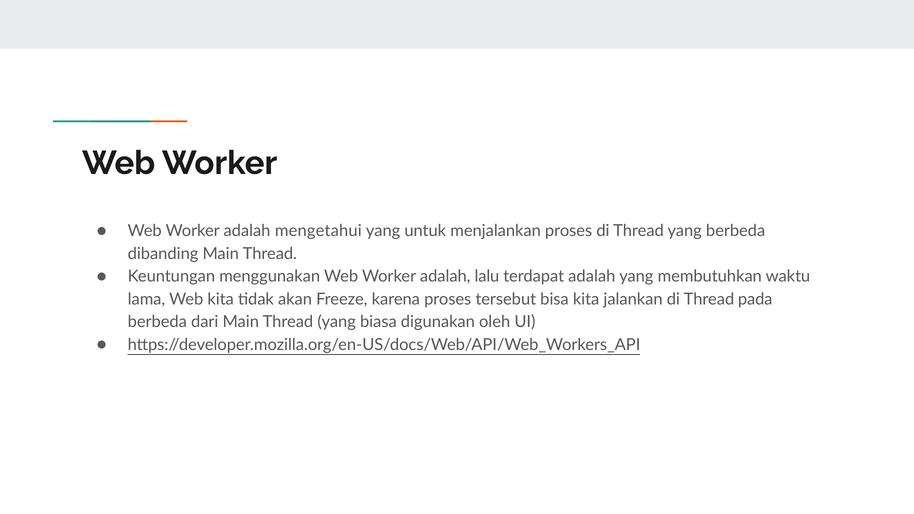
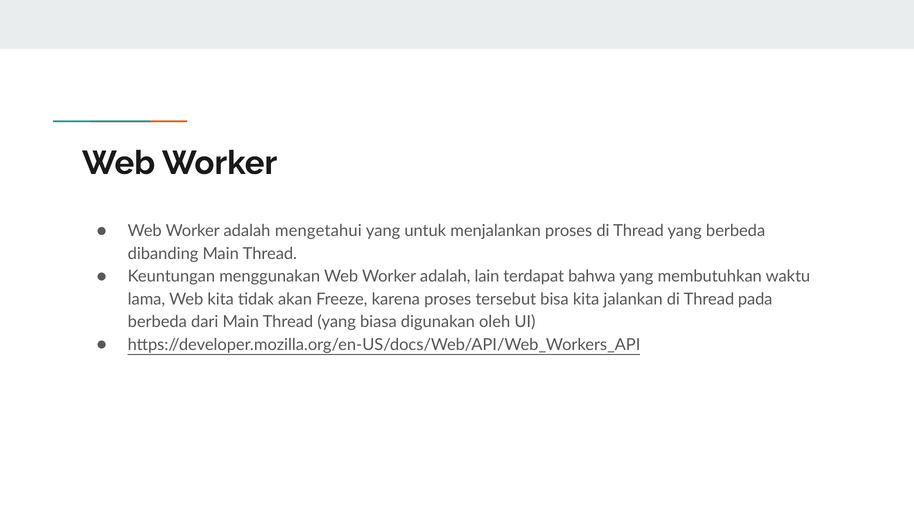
lalu: lalu -> lain
terdapat adalah: adalah -> bahwa
